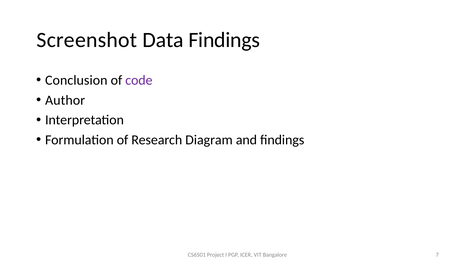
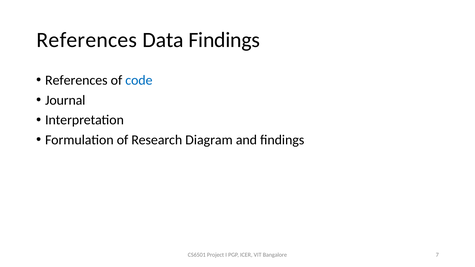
Screenshot at (87, 40): Screenshot -> References
Conclusion at (76, 80): Conclusion -> References
code colour: purple -> blue
Author: Author -> Journal
